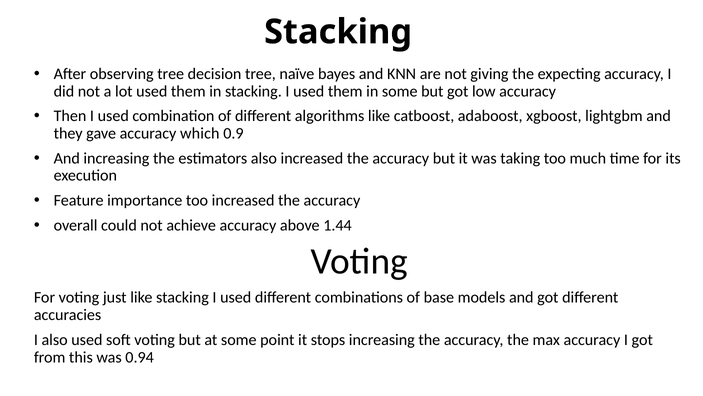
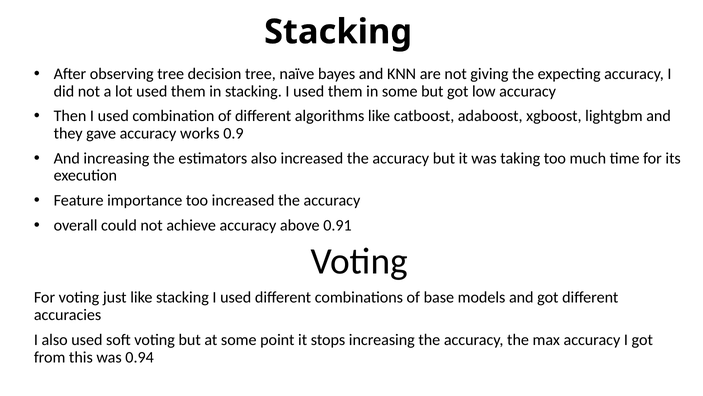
which: which -> works
1.44: 1.44 -> 0.91
